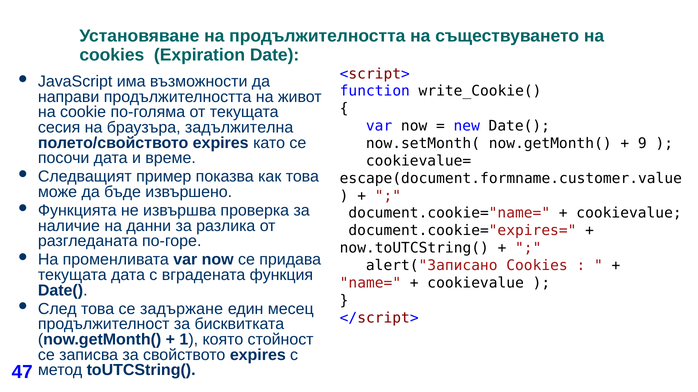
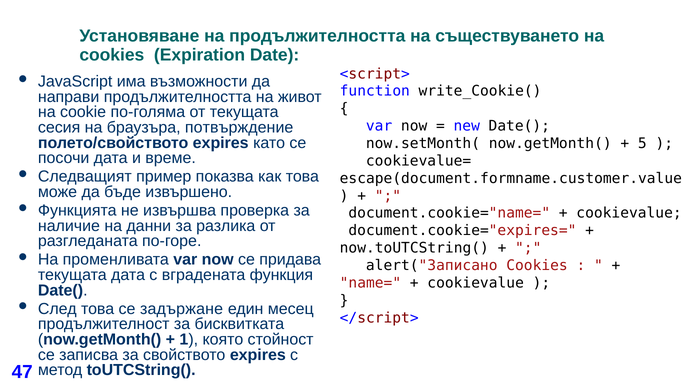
задължителна: задължителна -> потвърждение
9: 9 -> 5
